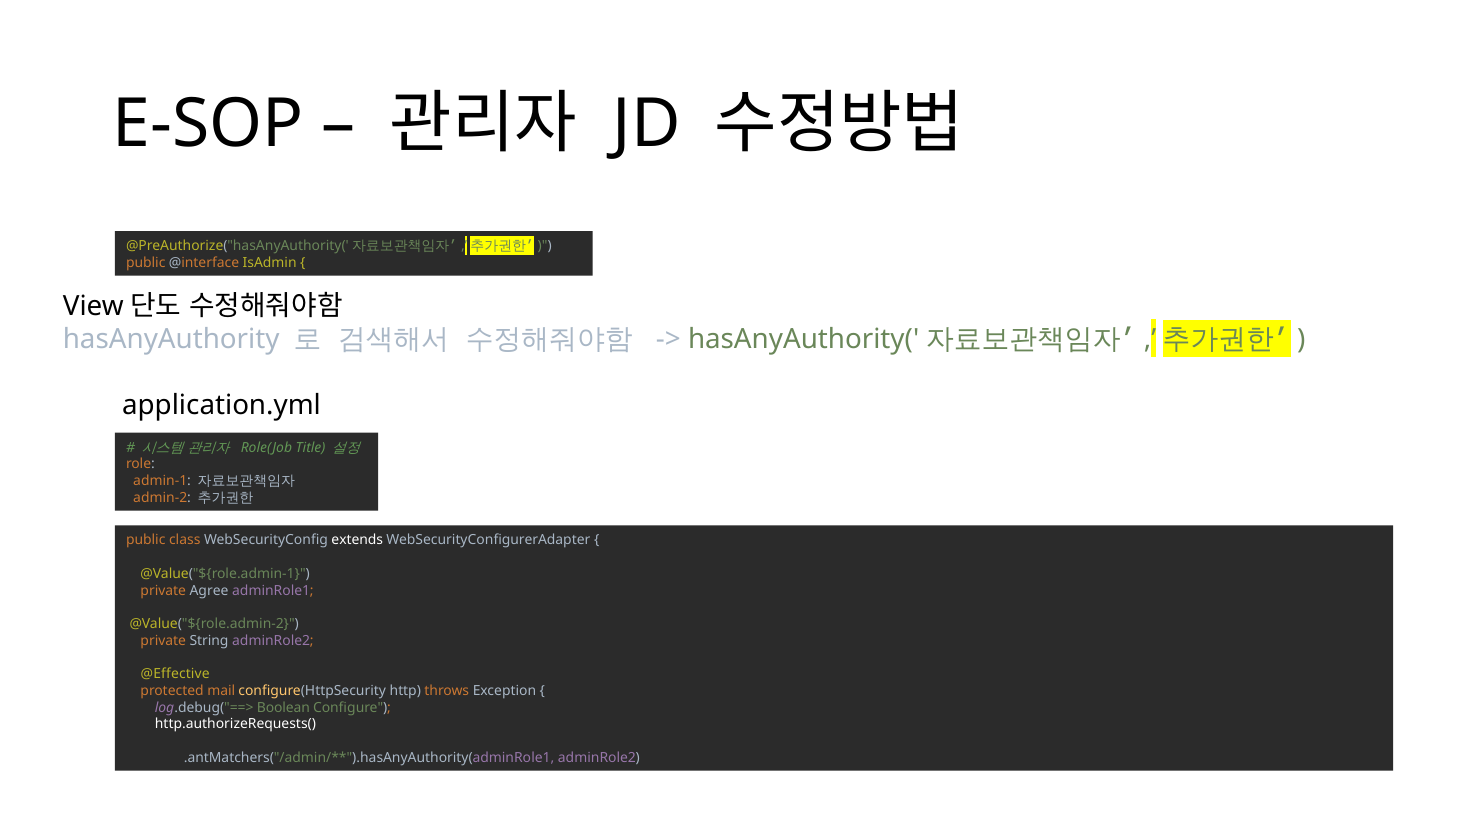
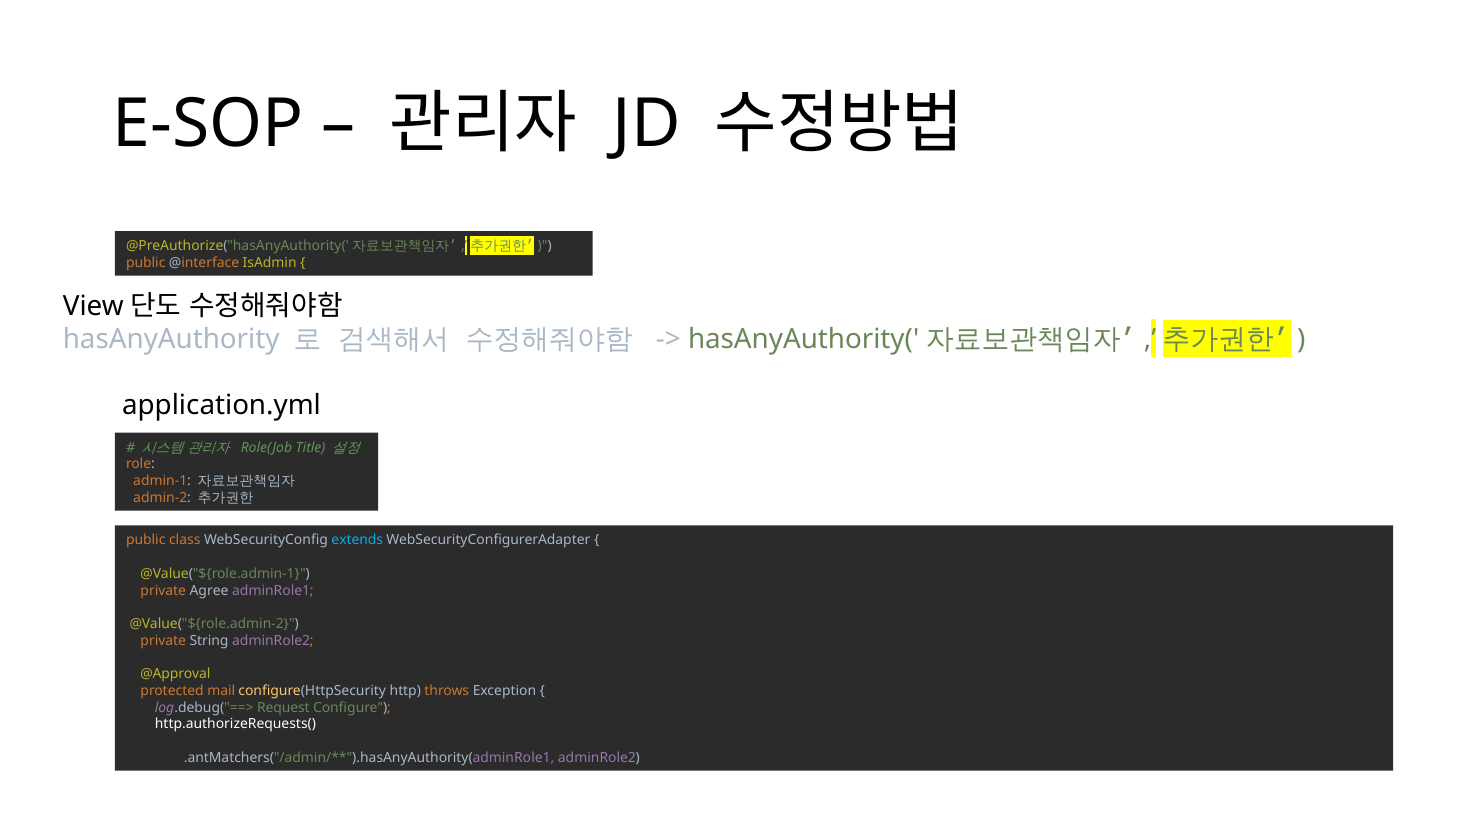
extends colour: white -> light blue
@Effective: @Effective -> @Approval
Boolean: Boolean -> Request
